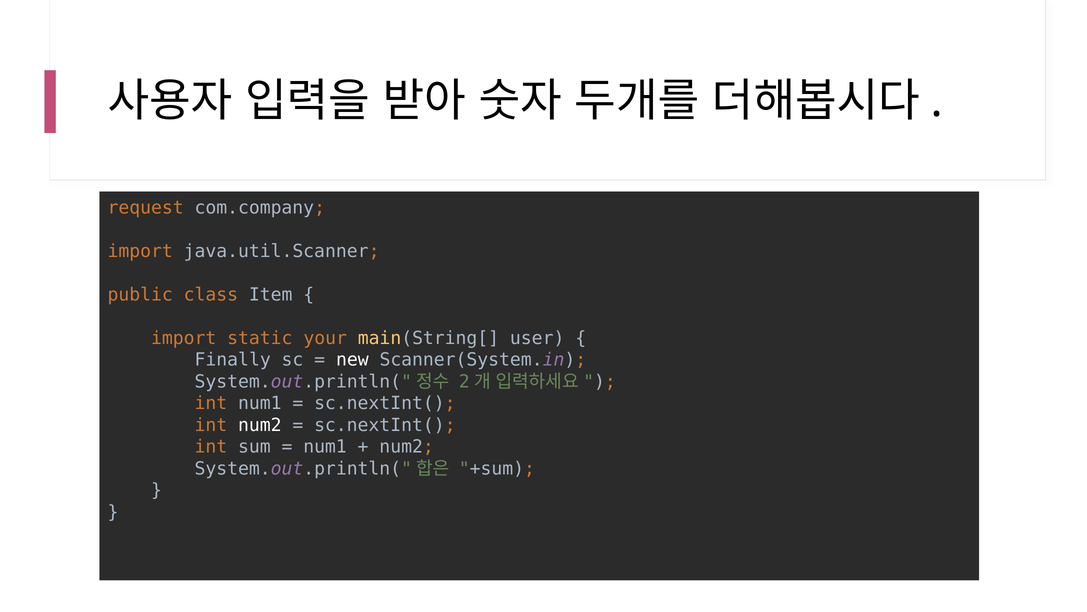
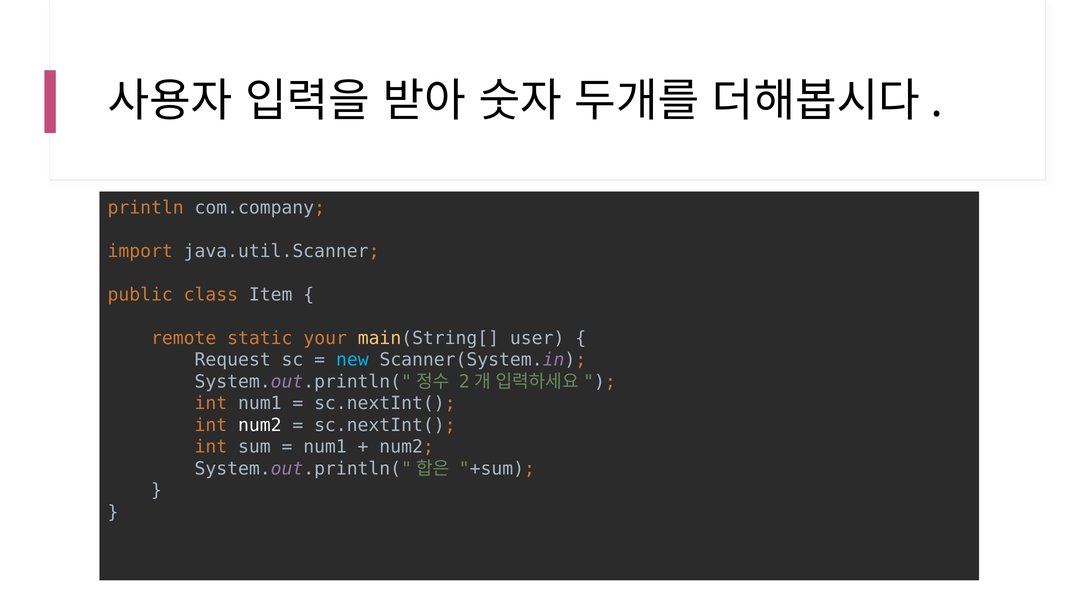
request: request -> println
import at (184, 338): import -> remote
Finally: Finally -> Request
new colour: white -> light blue
